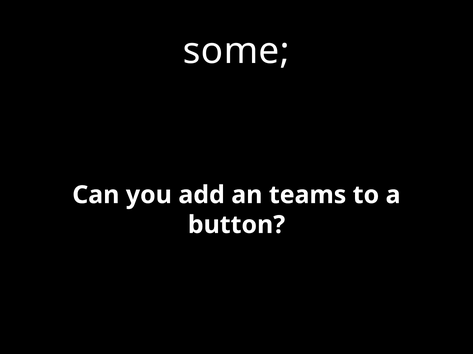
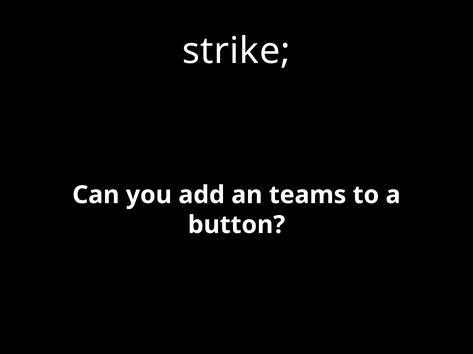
some: some -> strike
